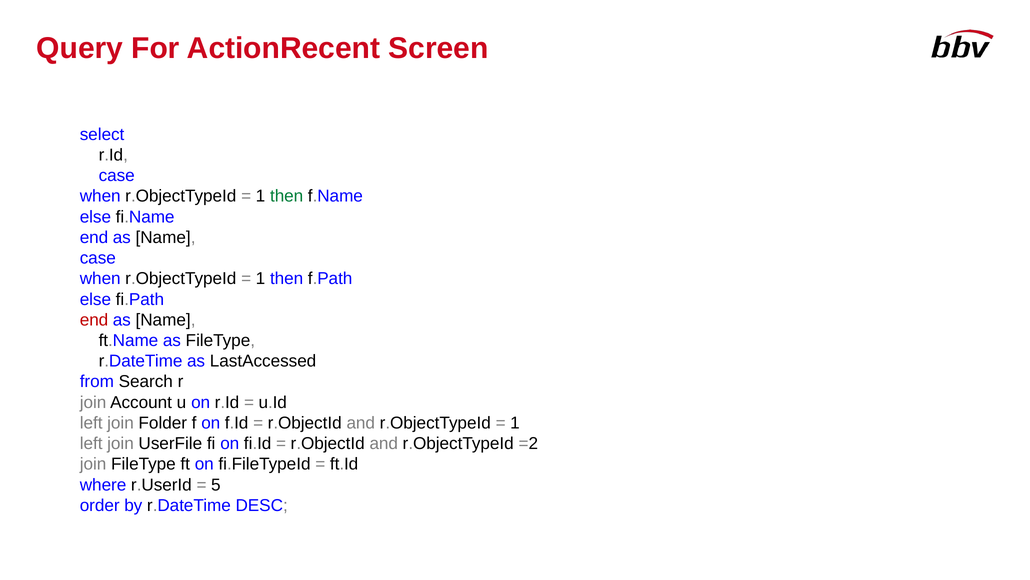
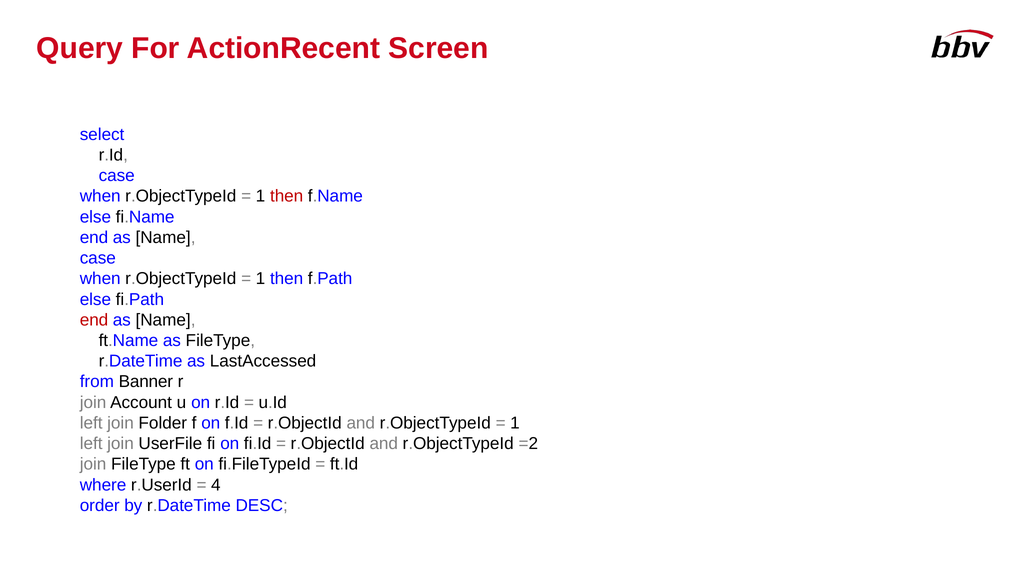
then at (287, 196) colour: green -> red
Search: Search -> Banner
5: 5 -> 4
